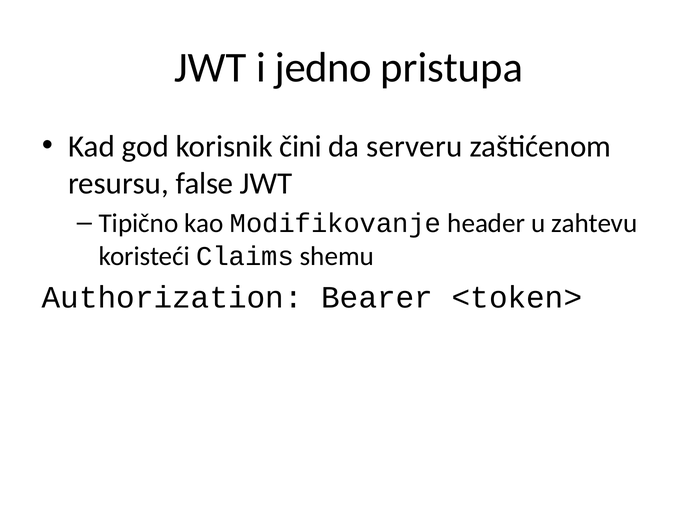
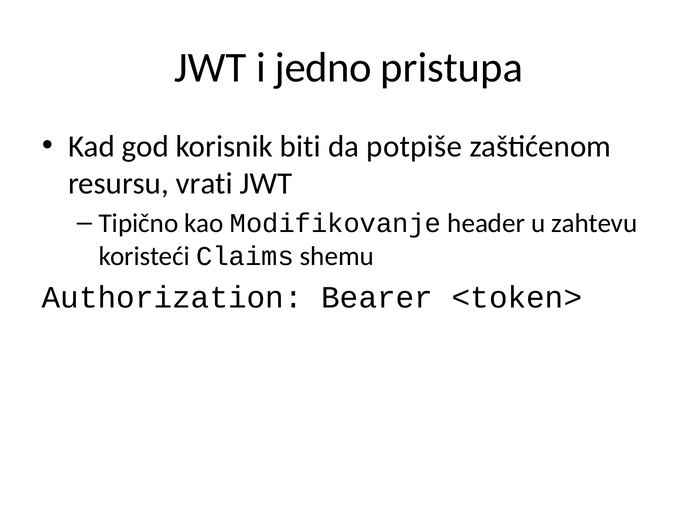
čini: čini -> biti
serveru: serveru -> potpiše
false: false -> vrati
